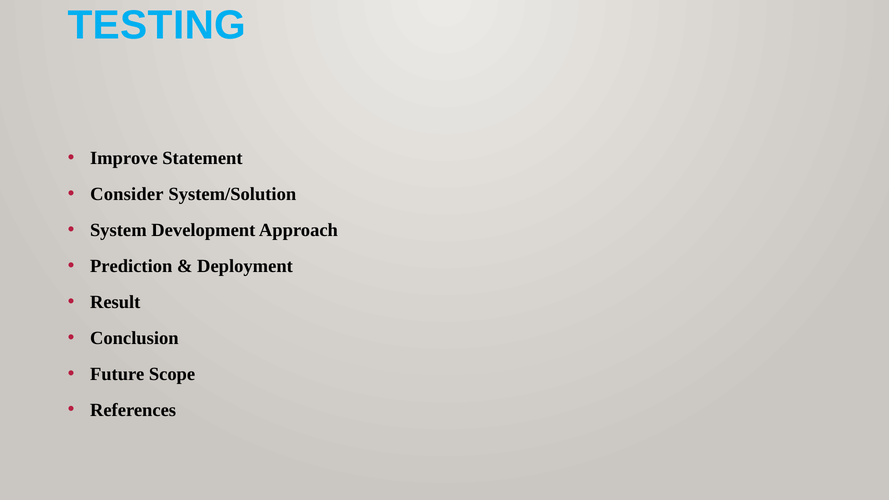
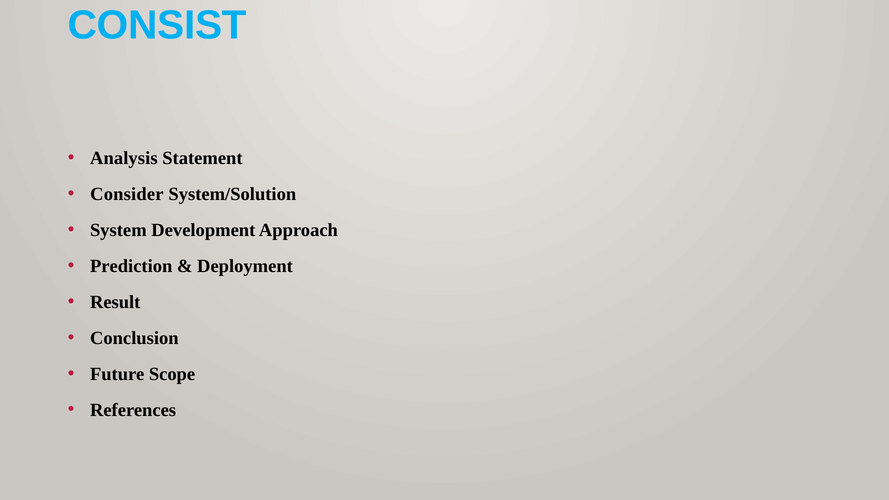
TESTING: TESTING -> CONSIST
Improve: Improve -> Analysis
